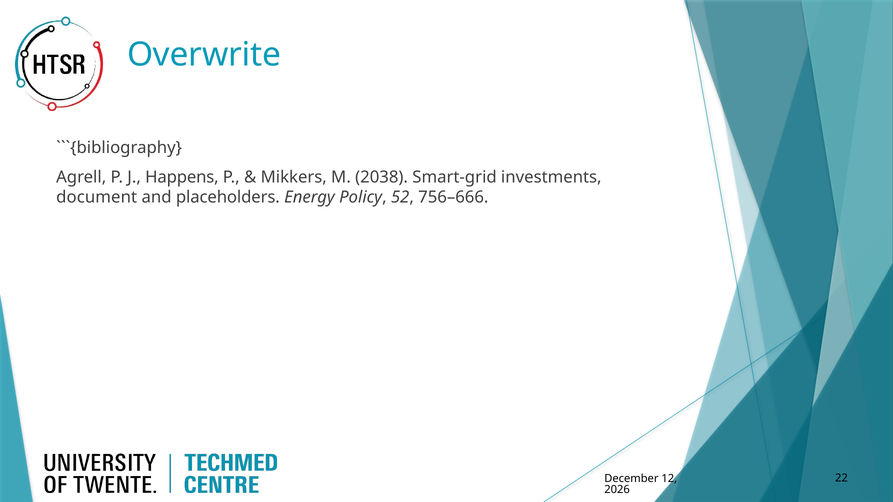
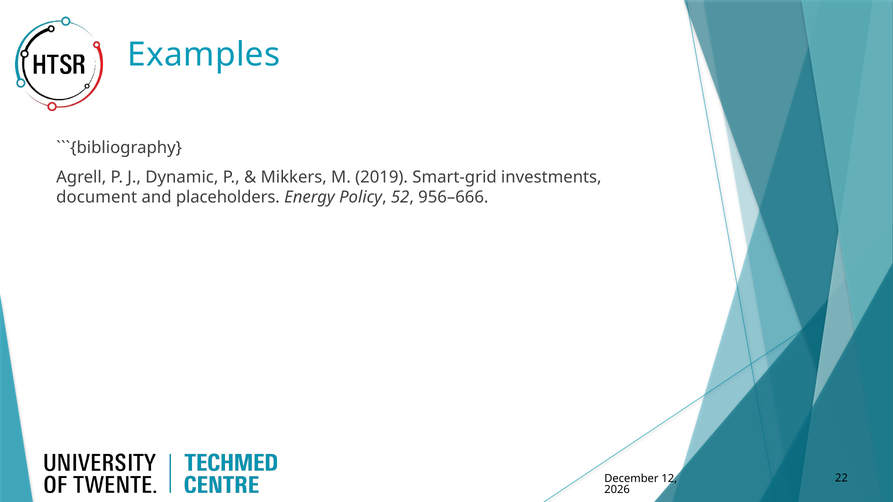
Overwrite: Overwrite -> Examples
Happens: Happens -> Dynamic
2038: 2038 -> 2019
756–666: 756–666 -> 956–666
